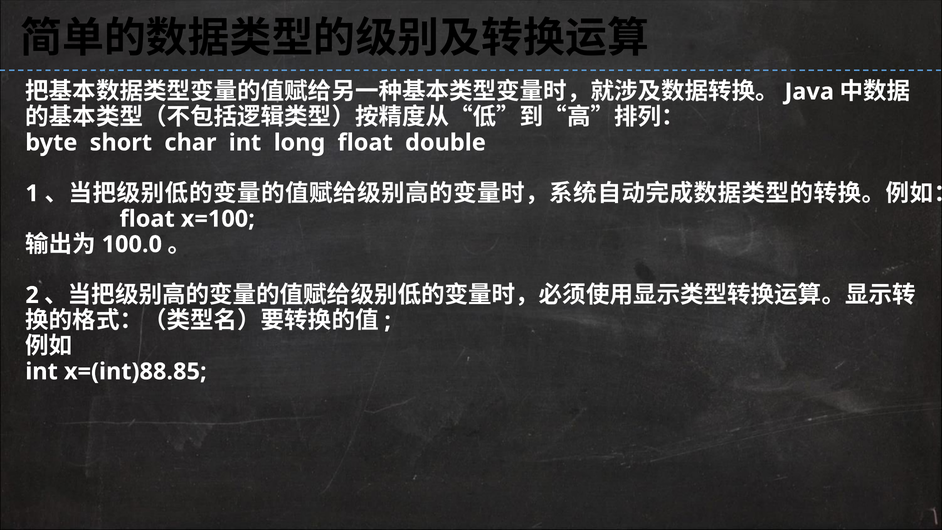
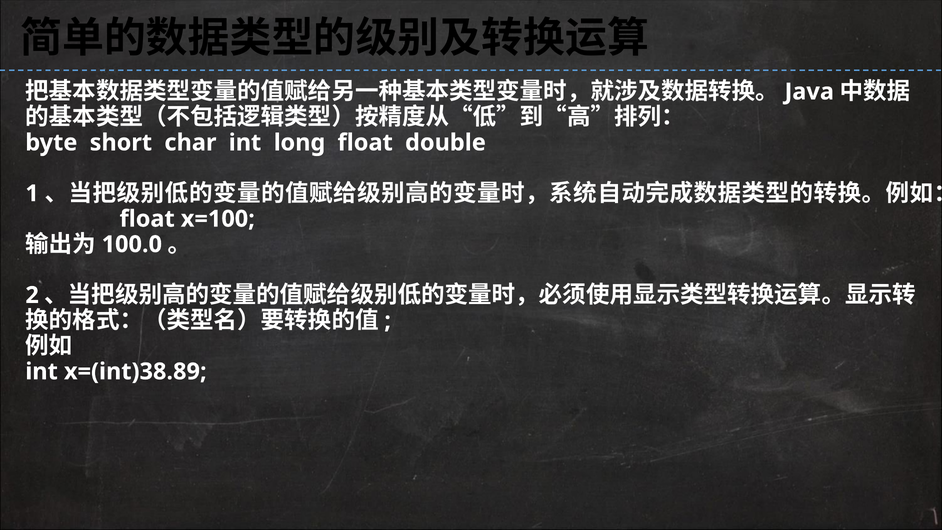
x=(int)88.85: x=(int)88.85 -> x=(int)38.89
